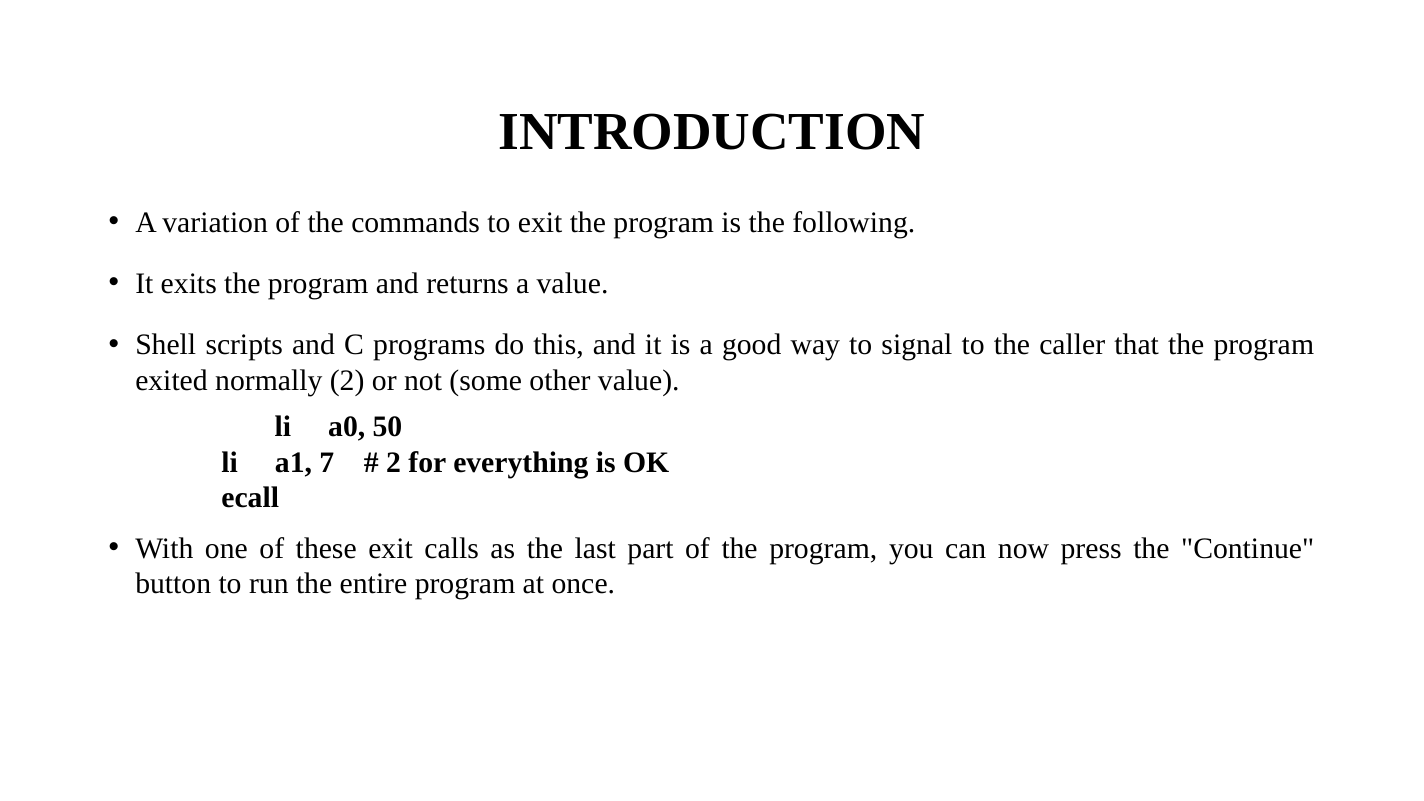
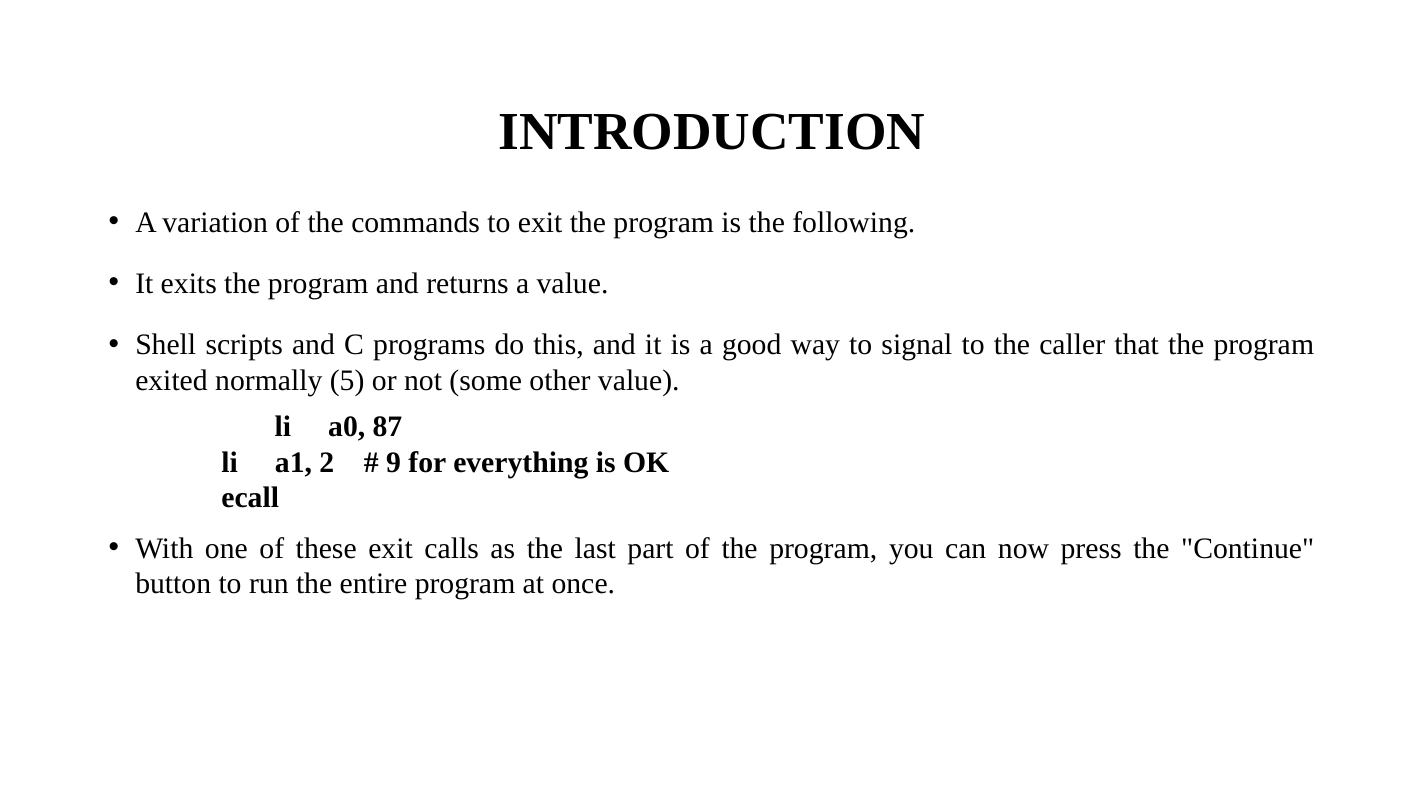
normally 2: 2 -> 5
50: 50 -> 87
7: 7 -> 2
2 at (394, 462): 2 -> 9
